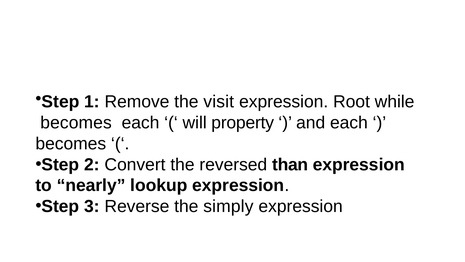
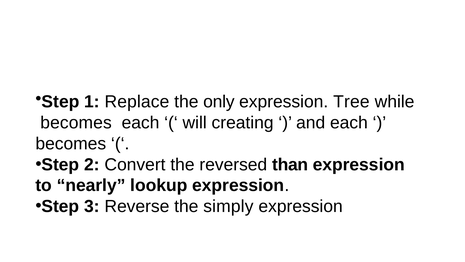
Remove: Remove -> Replace
visit: visit -> only
Root: Root -> Tree
property: property -> creating
